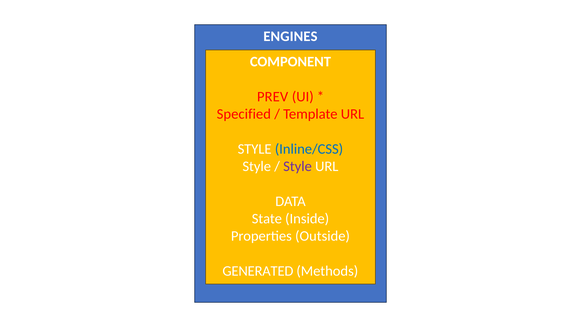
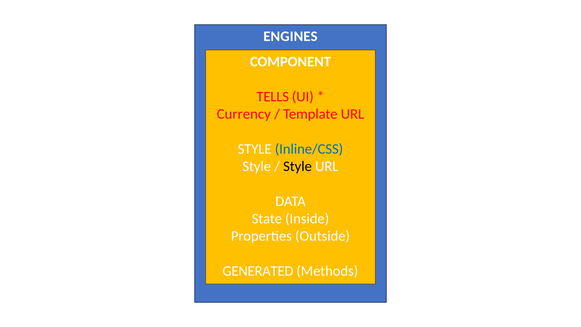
PREV: PREV -> TELLS
Specified: Specified -> Currency
Style at (297, 166) colour: purple -> black
